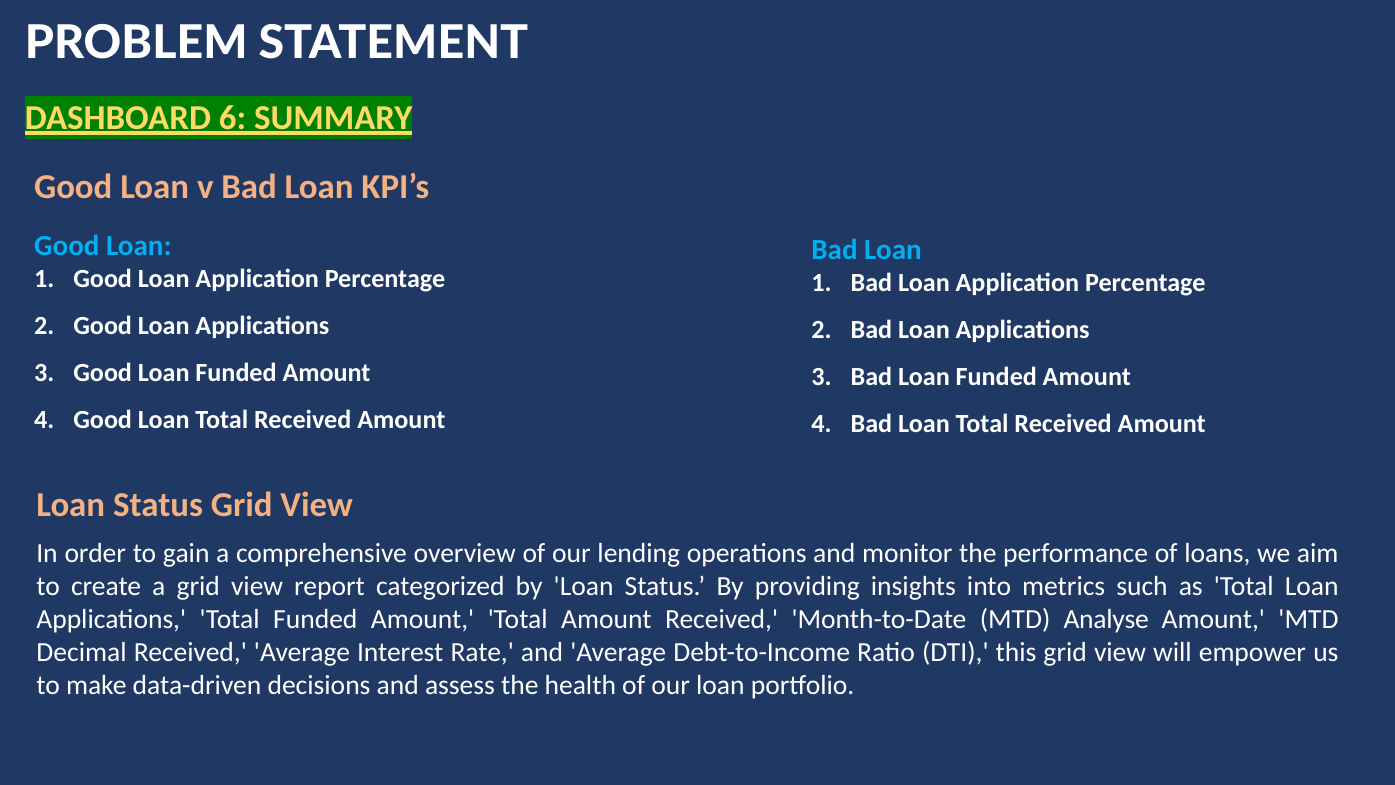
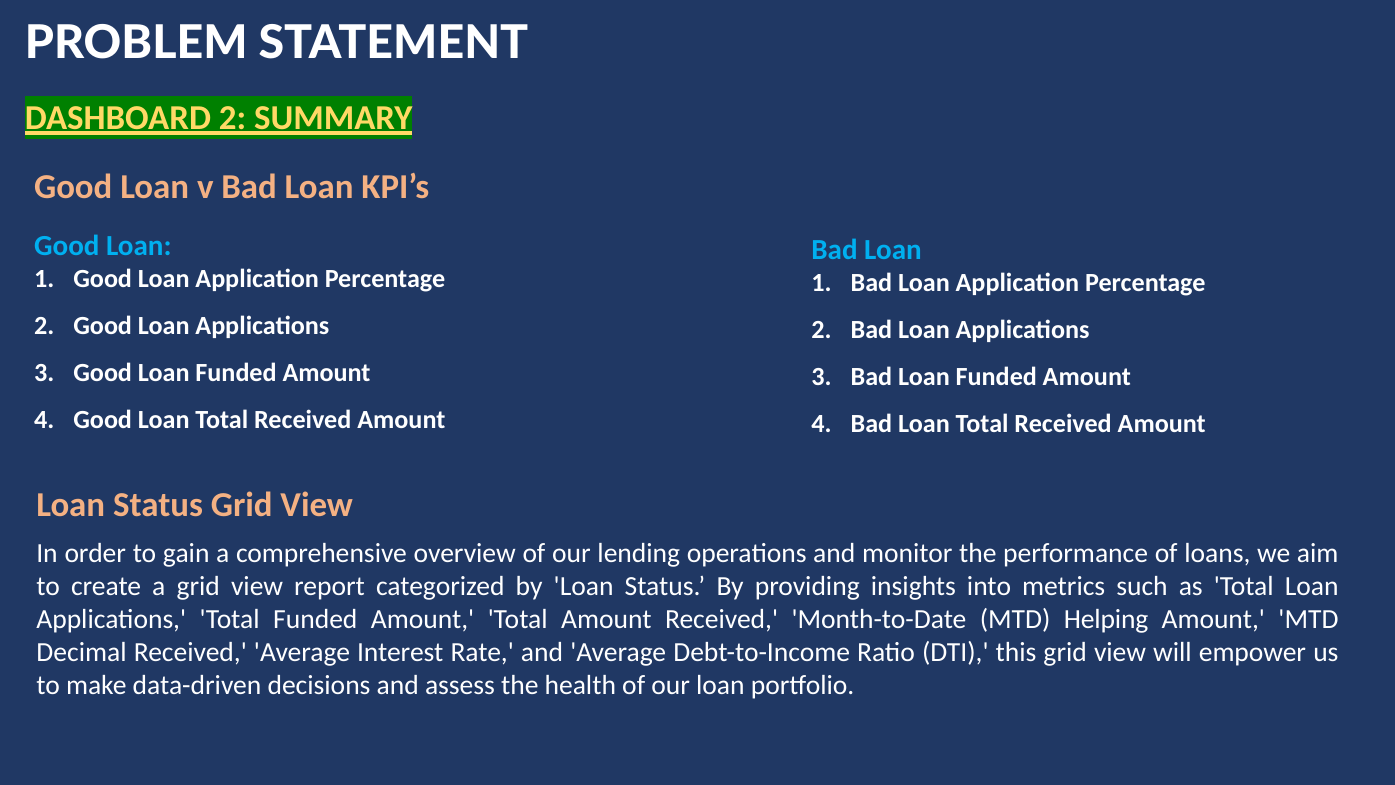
DASHBOARD 6: 6 -> 2
Analyse: Analyse -> Helping
